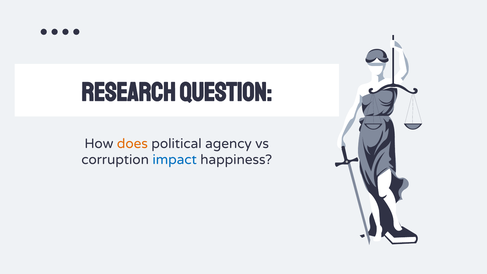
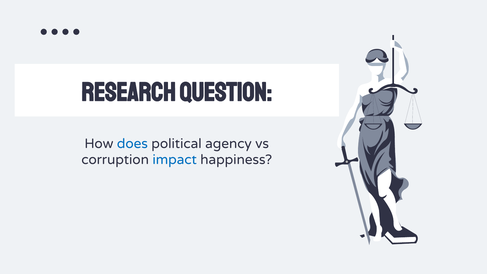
does colour: orange -> blue
